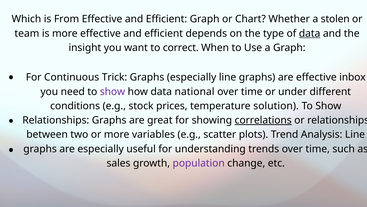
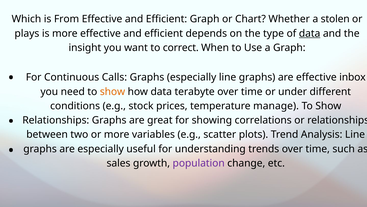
team: team -> plays
Trick: Trick -> Calls
show at (112, 91) colour: purple -> orange
national: national -> terabyte
solution: solution -> manage
correlations underline: present -> none
